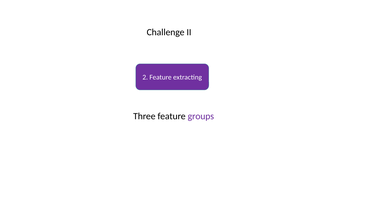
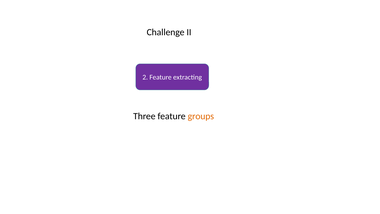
groups colour: purple -> orange
